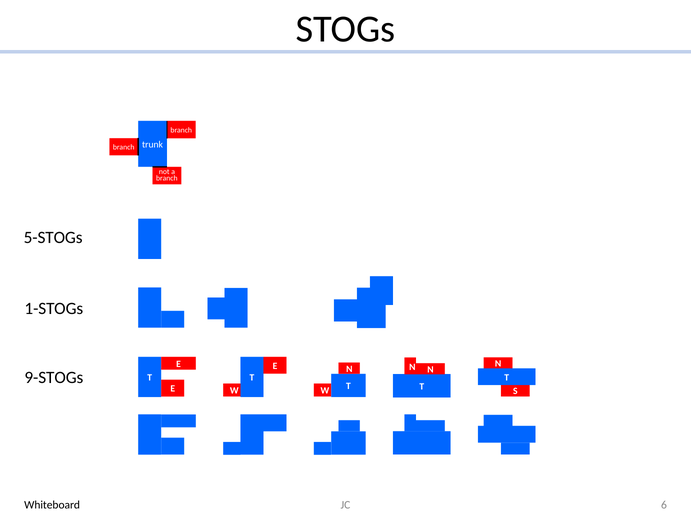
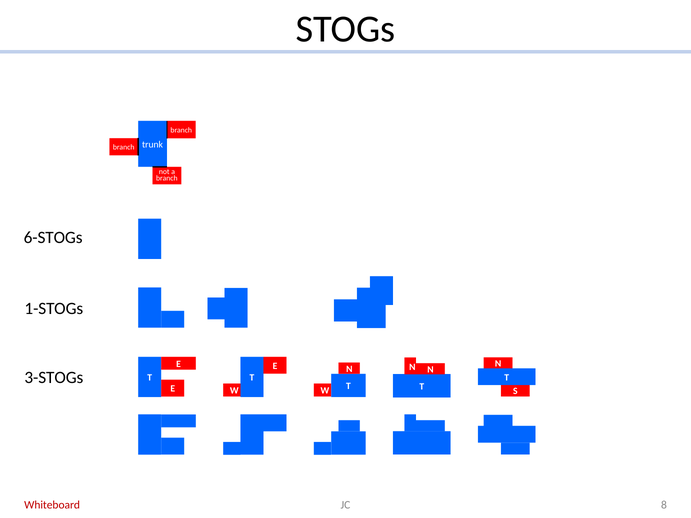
5-STOGs: 5-STOGs -> 6-STOGs
9-STOGs: 9-STOGs -> 3-STOGs
6: 6 -> 8
Whiteboard colour: black -> red
